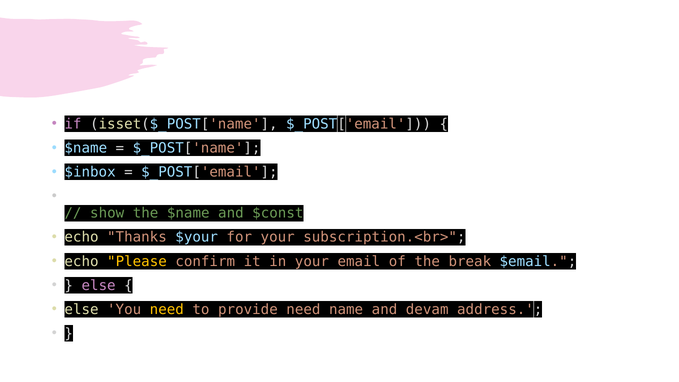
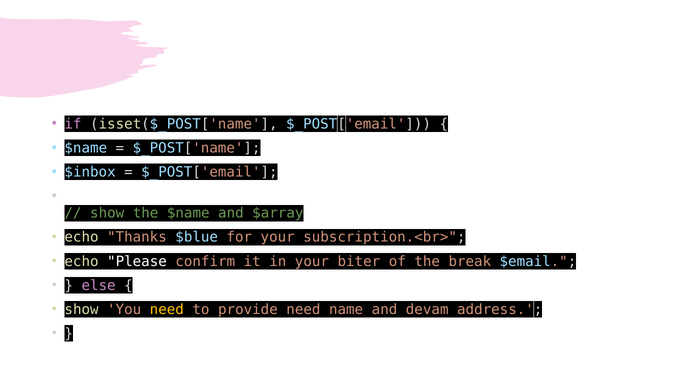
$const: $const -> $array
$your: $your -> $blue
Please colour: yellow -> white
email: email -> biter
else at (82, 309): else -> show
